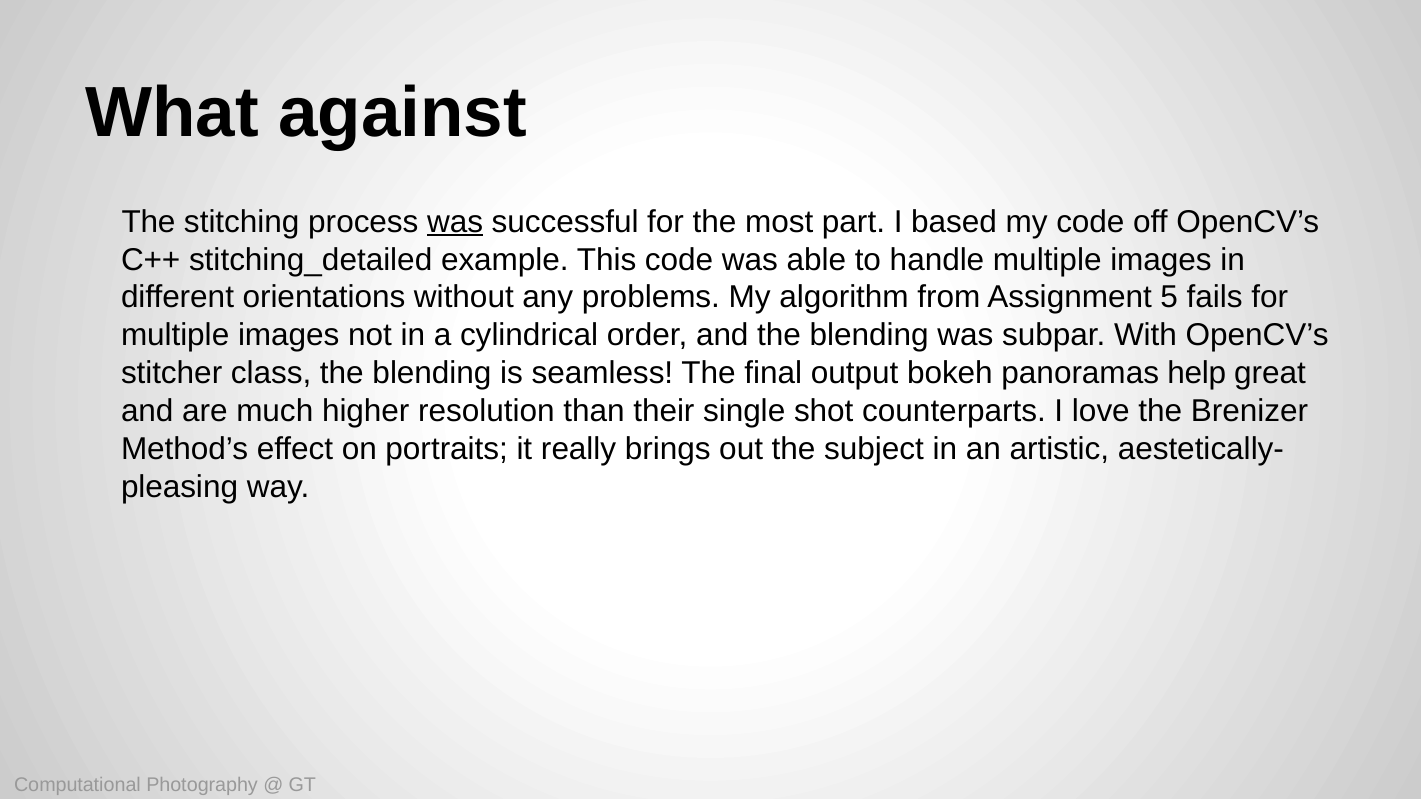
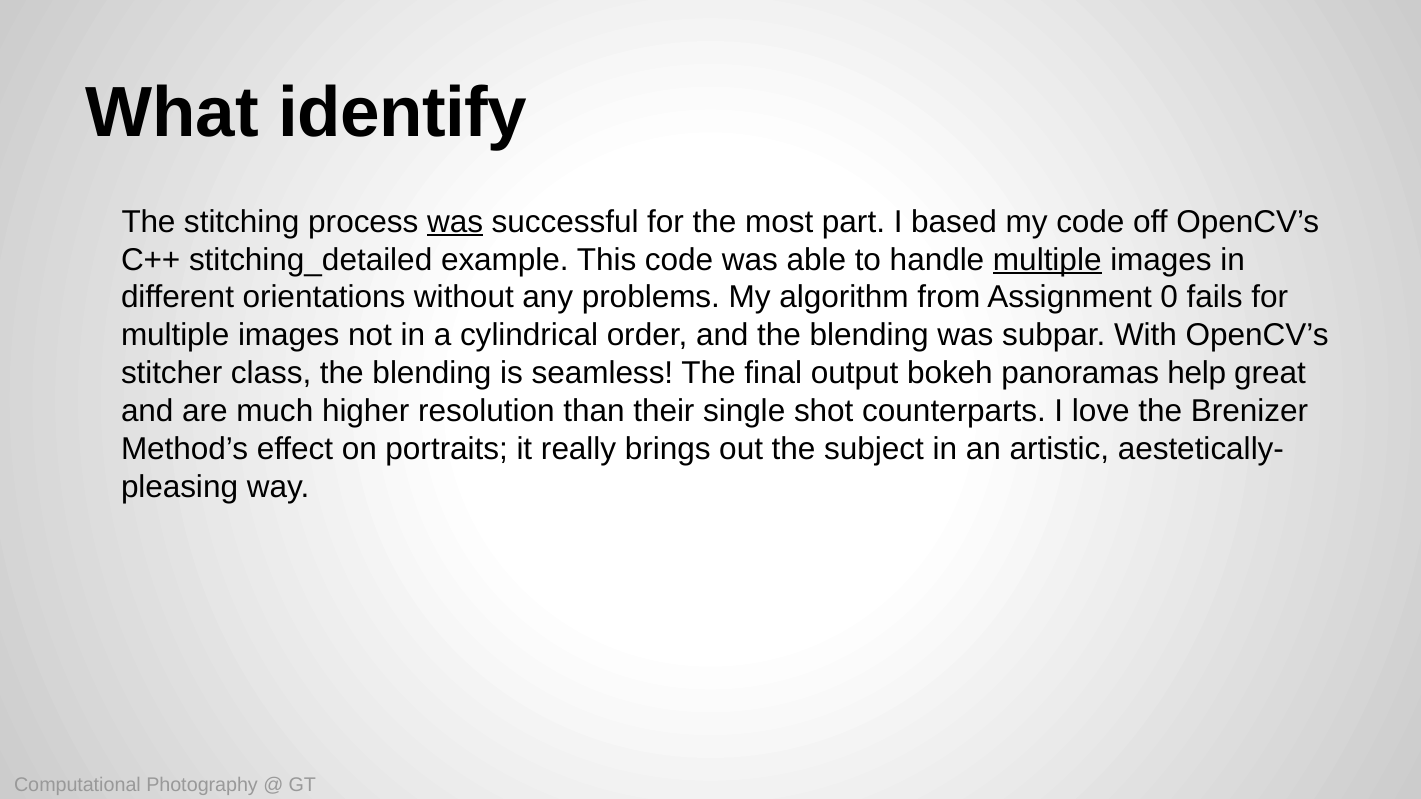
against: against -> identify
multiple at (1047, 260) underline: none -> present
5: 5 -> 0
